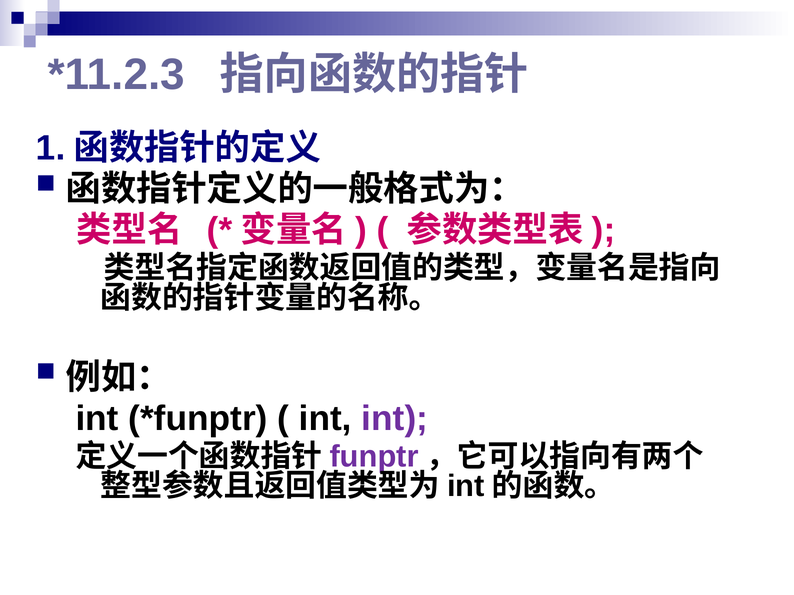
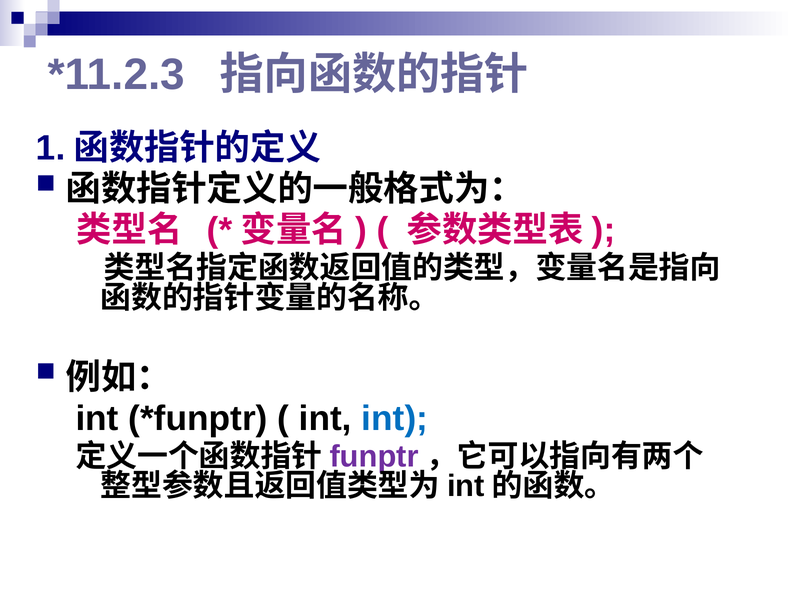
int at (395, 419) colour: purple -> blue
